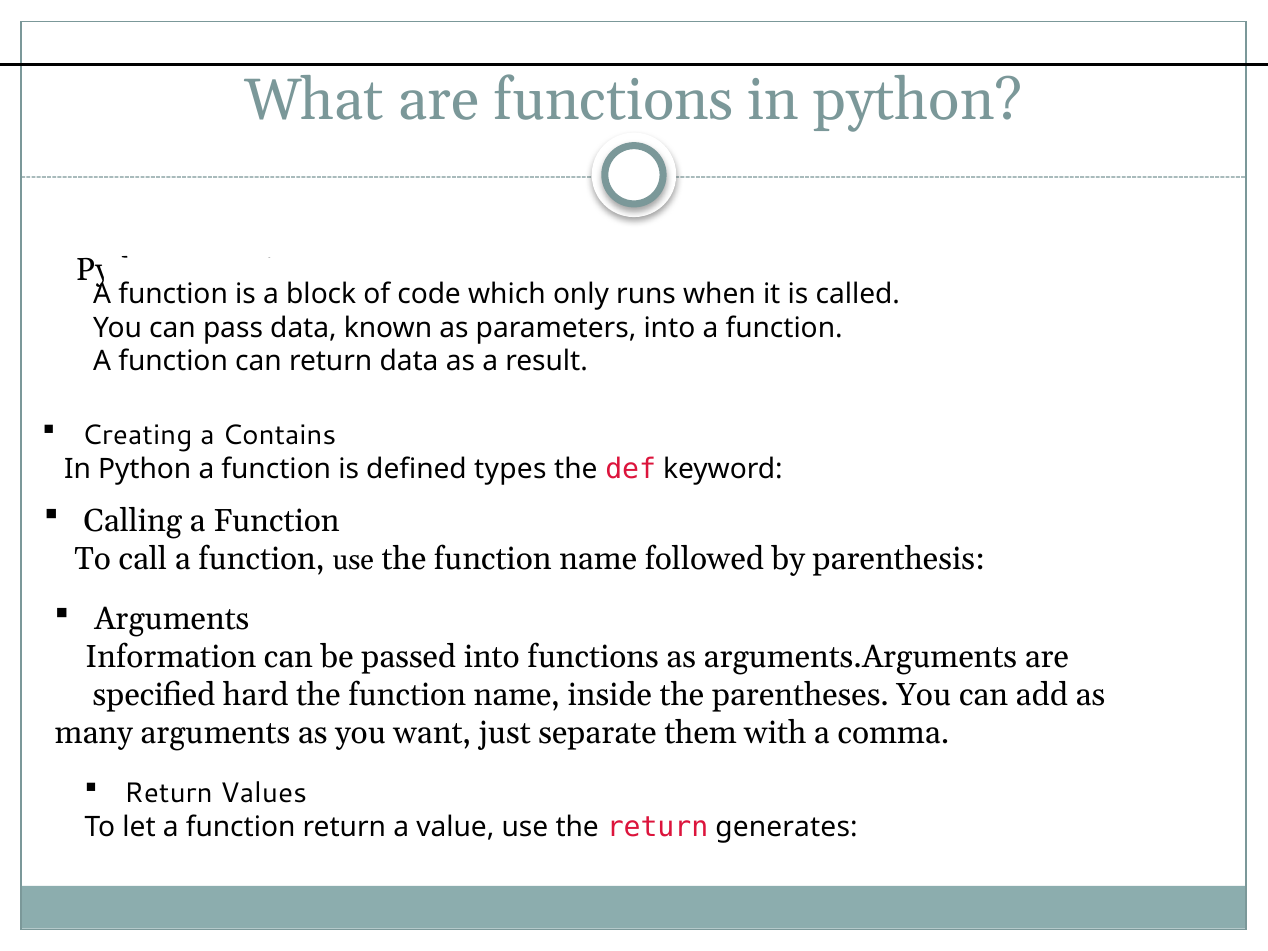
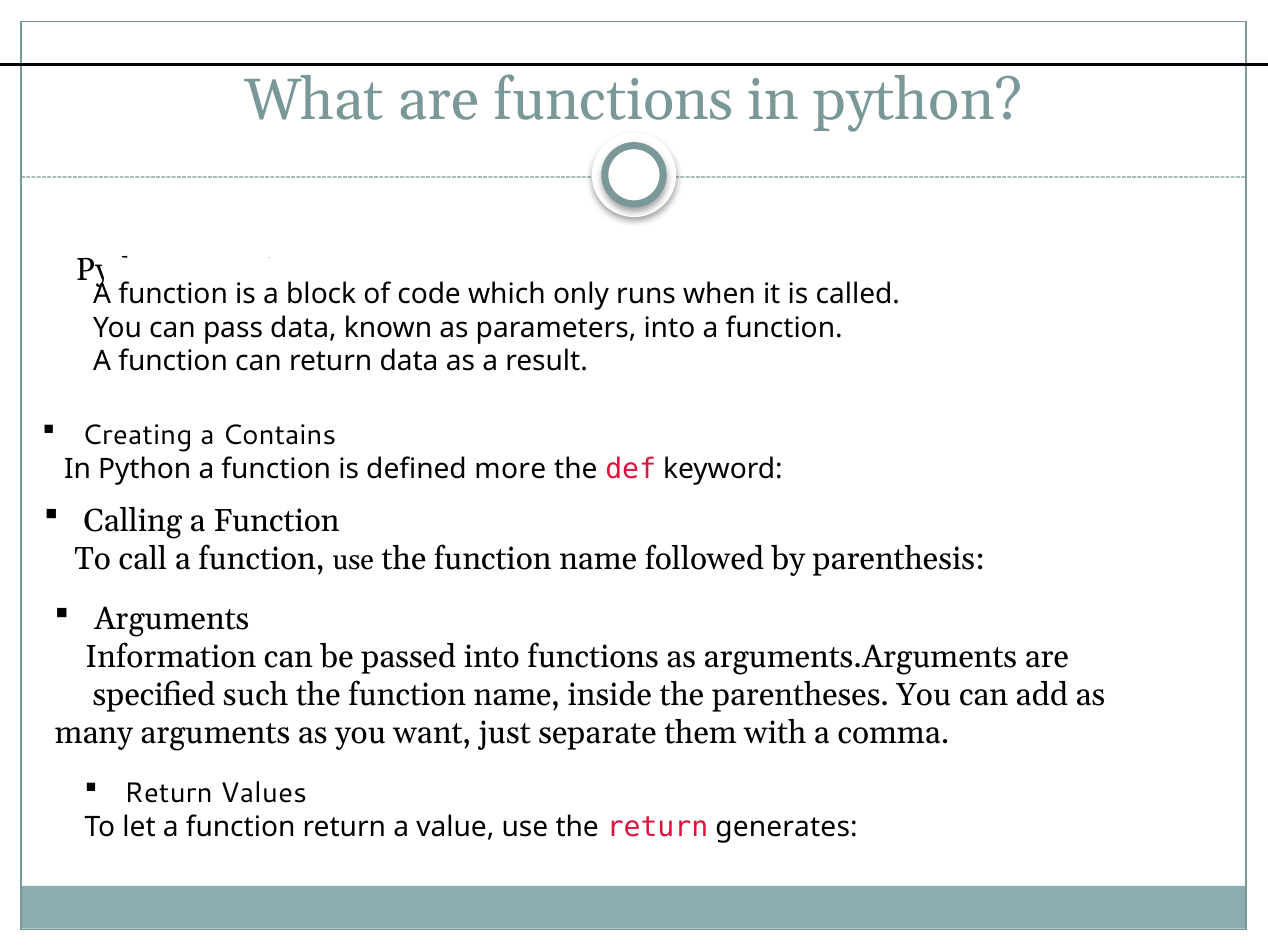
types: types -> more
hard: hard -> such
